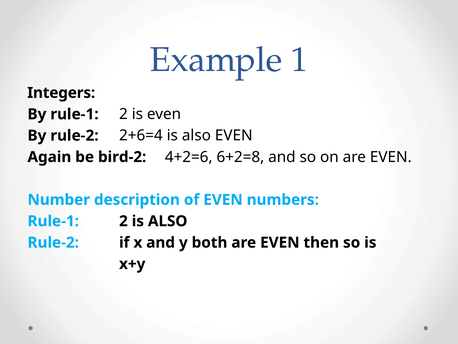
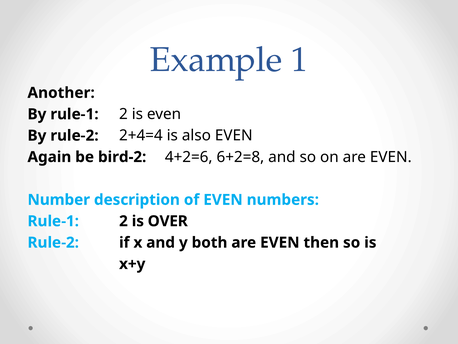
Integers: Integers -> Another
2+6=4: 2+6=4 -> 2+4=4
2 is ALSO: ALSO -> OVER
